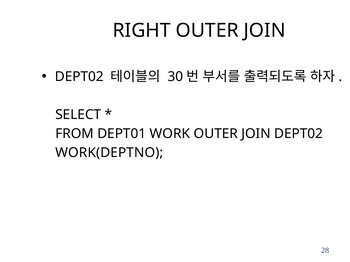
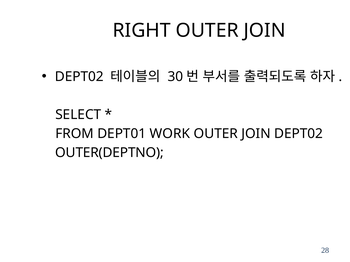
WORK(DEPTNO: WORK(DEPTNO -> OUTER(DEPTNO
